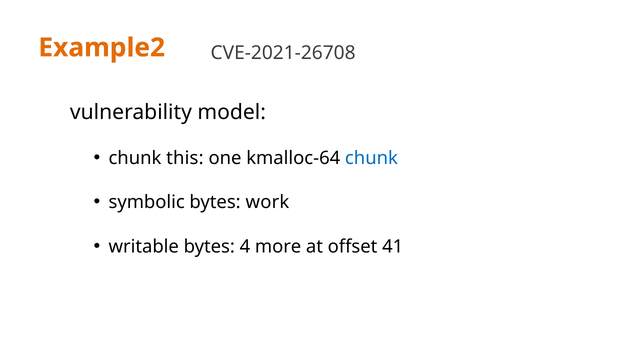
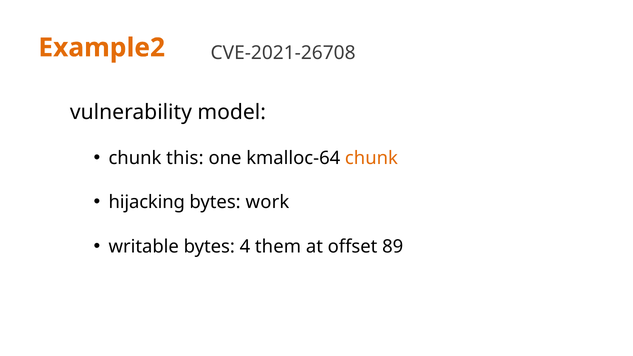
chunk at (371, 158) colour: blue -> orange
symbolic: symbolic -> hijacking
more: more -> them
41: 41 -> 89
